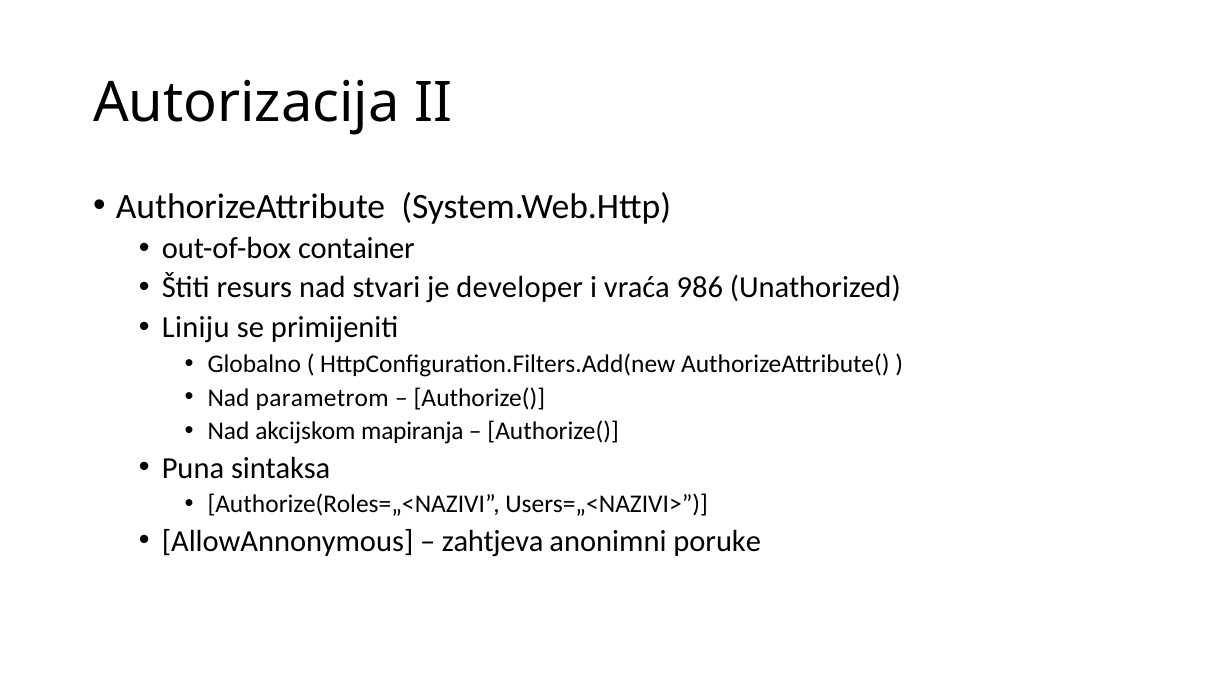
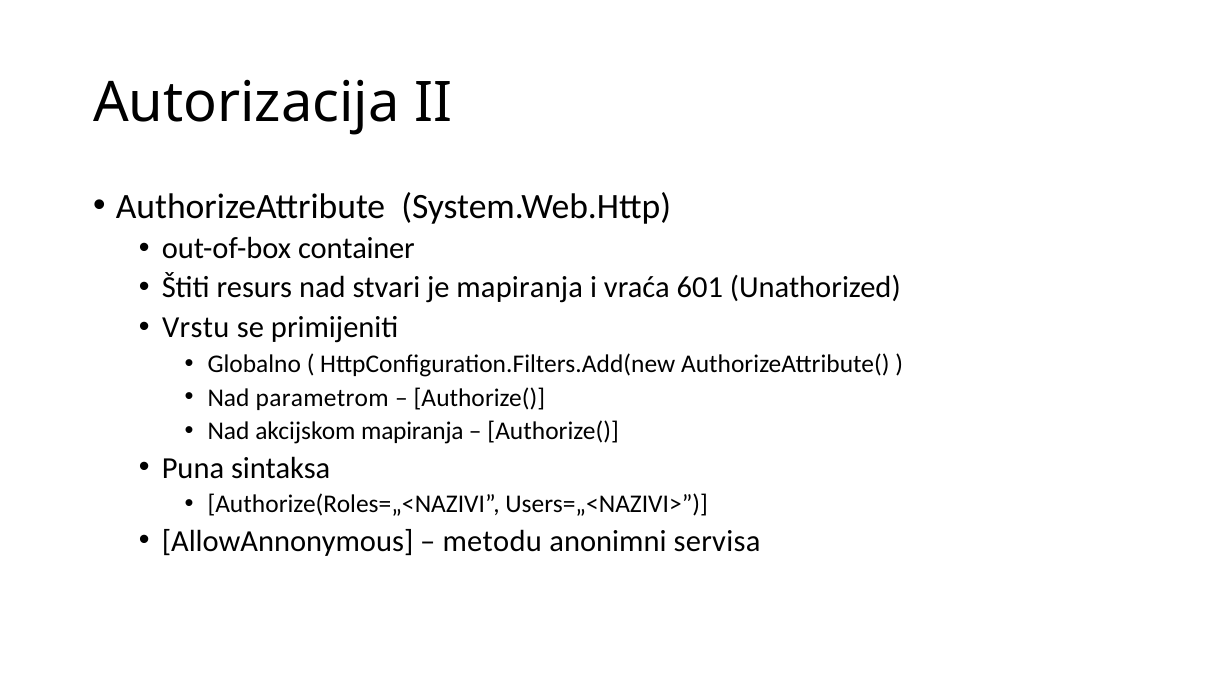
je developer: developer -> mapiranja
986: 986 -> 601
Liniju: Liniju -> Vrstu
zahtjeva: zahtjeva -> metodu
poruke: poruke -> servisa
